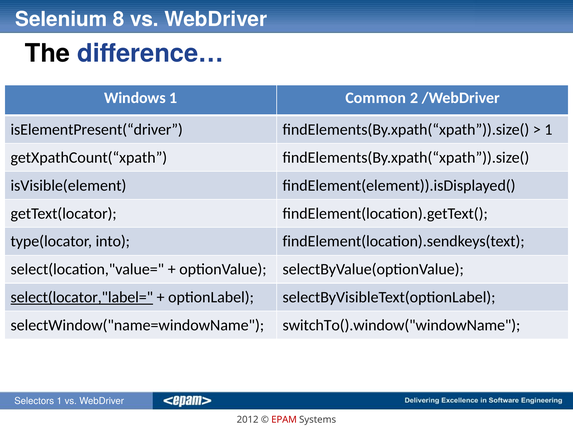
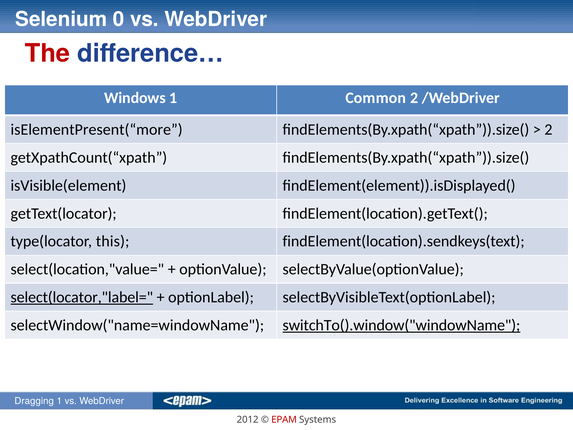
8: 8 -> 0
The colour: black -> red
isElementPresent(“driver: isElementPresent(“driver -> isElementPresent(“more
1 at (548, 129): 1 -> 2
into: into -> this
switchTo().window("windowName underline: none -> present
Selectors: Selectors -> Dragging
